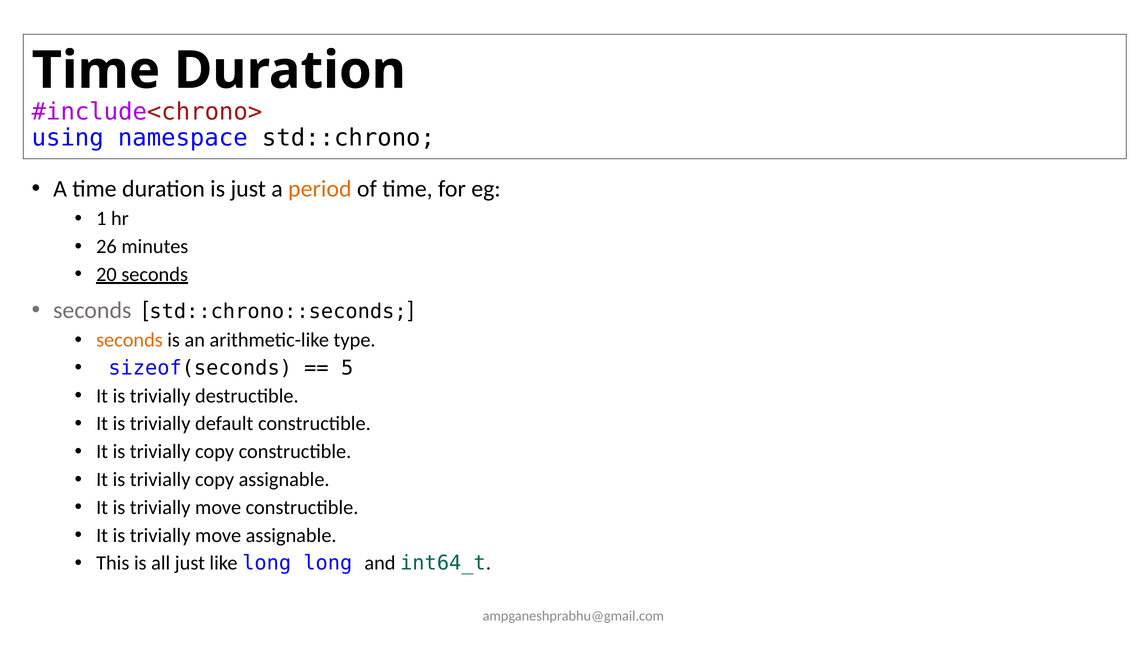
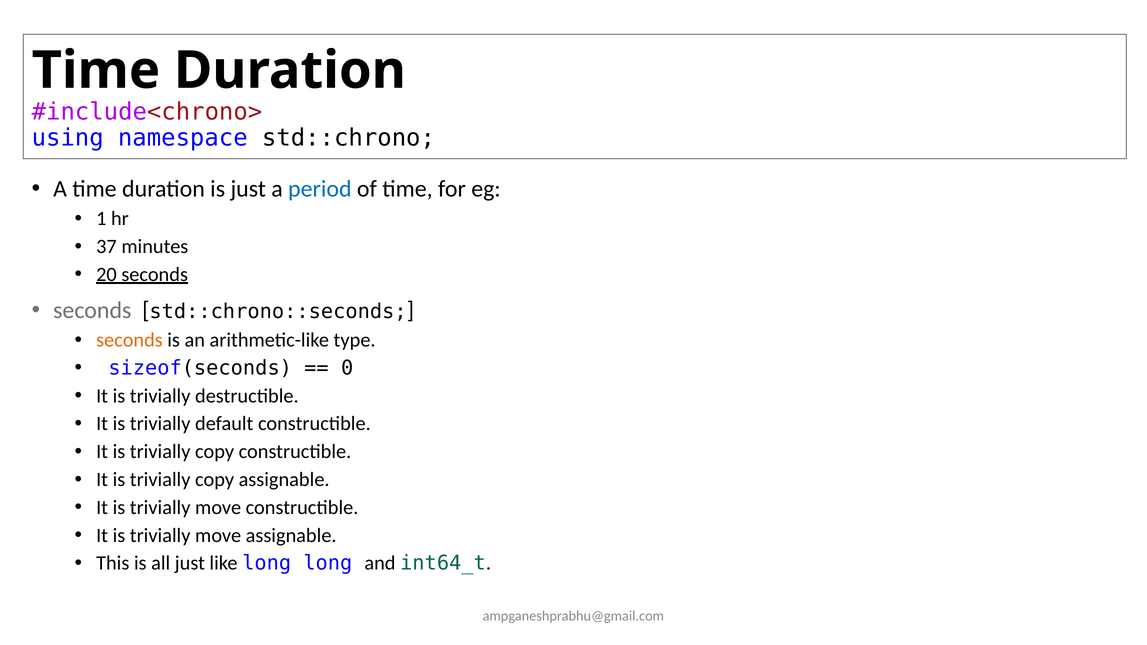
period colour: orange -> blue
26: 26 -> 37
5: 5 -> 0
